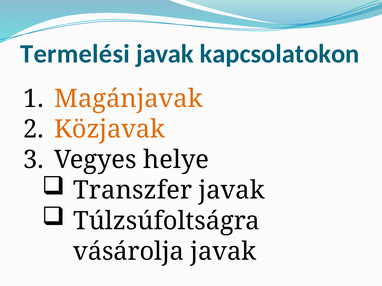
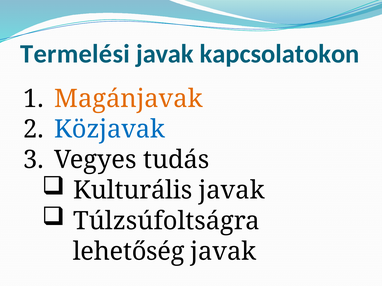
Közjavak colour: orange -> blue
helye: helye -> tudás
Transzfer: Transzfer -> Kulturális
vásárolja: vásárolja -> lehetőség
